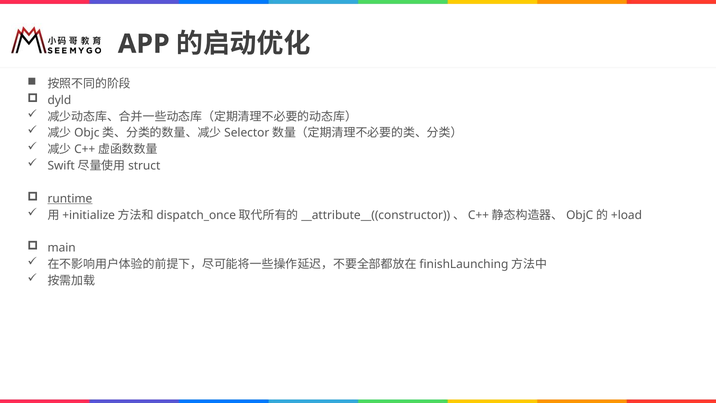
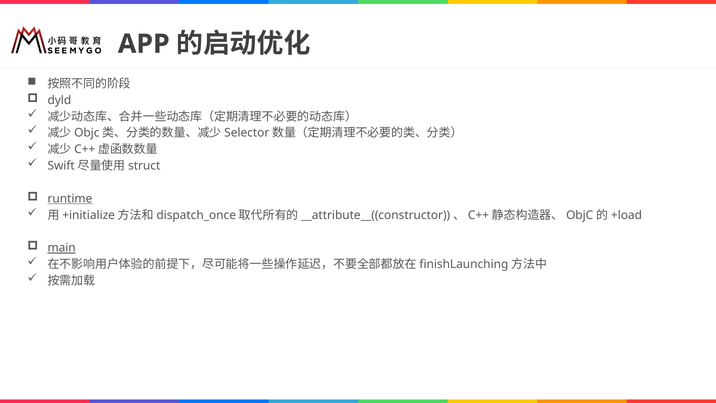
main underline: none -> present
